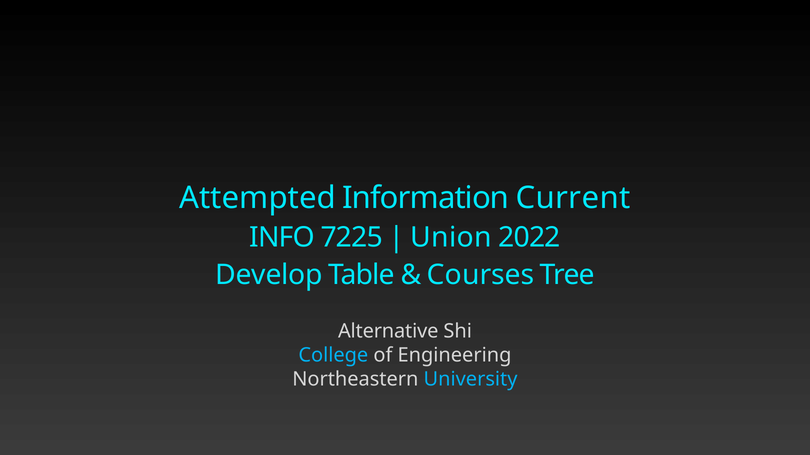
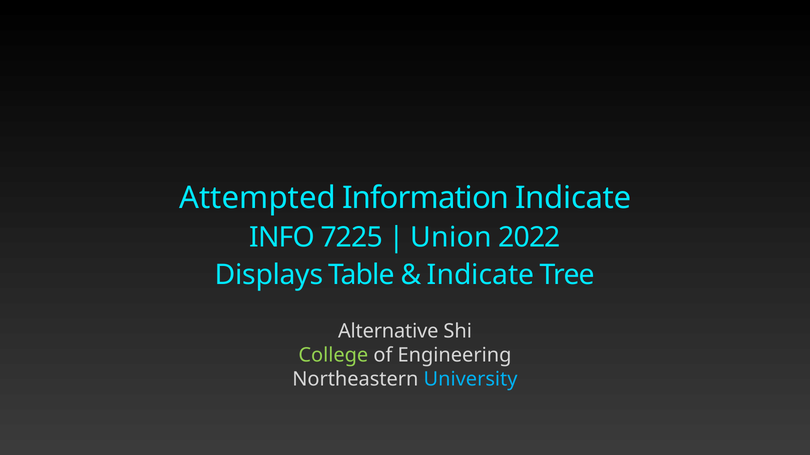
Information Current: Current -> Indicate
Develop: Develop -> Displays
Courses at (481, 276): Courses -> Indicate
College colour: light blue -> light green
